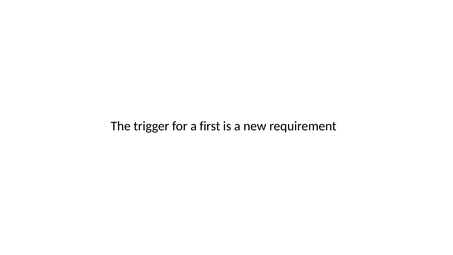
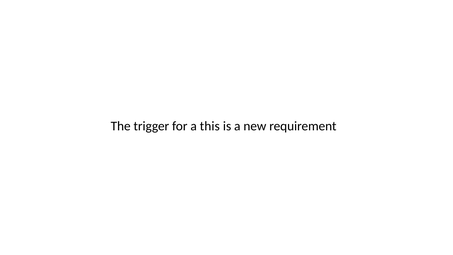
first: first -> this
